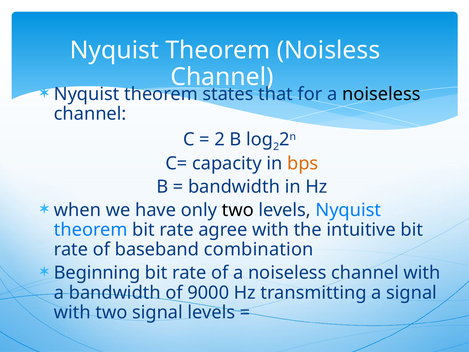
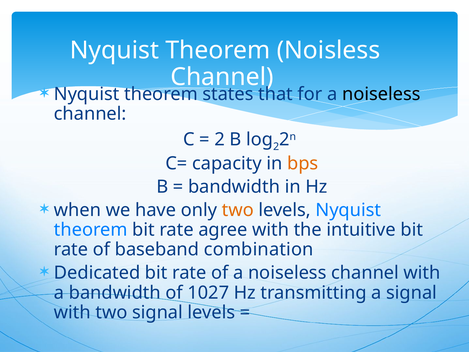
two at (238, 210) colour: black -> orange
Beginning: Beginning -> Dedicated
9000: 9000 -> 1027
